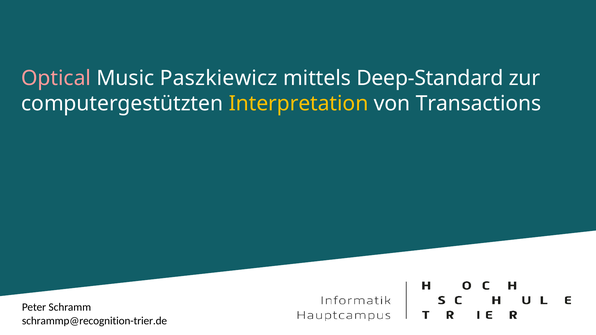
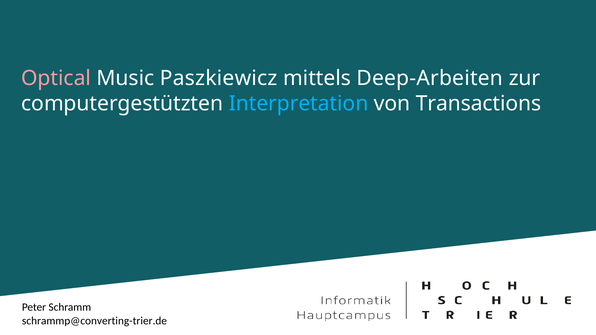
Deep-Standard: Deep-Standard -> Deep-Arbeiten
Interpretation colour: yellow -> light blue
schrammp@recognition-trier.de: schrammp@recognition-trier.de -> schrammp@converting-trier.de
